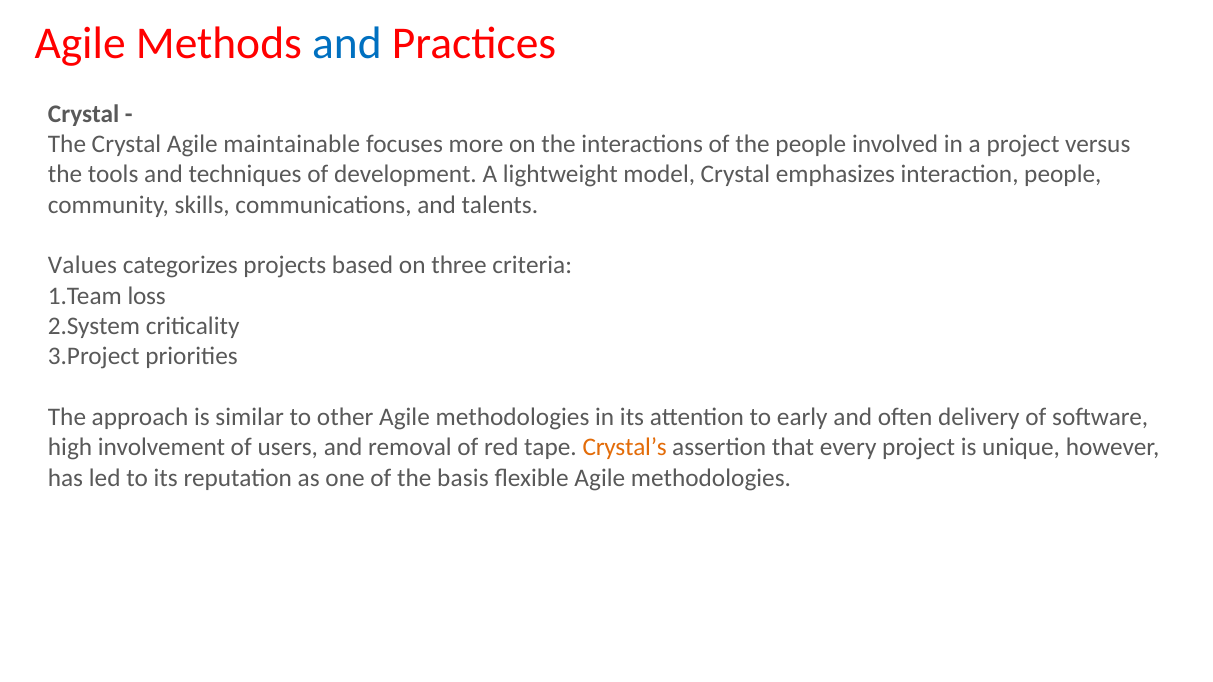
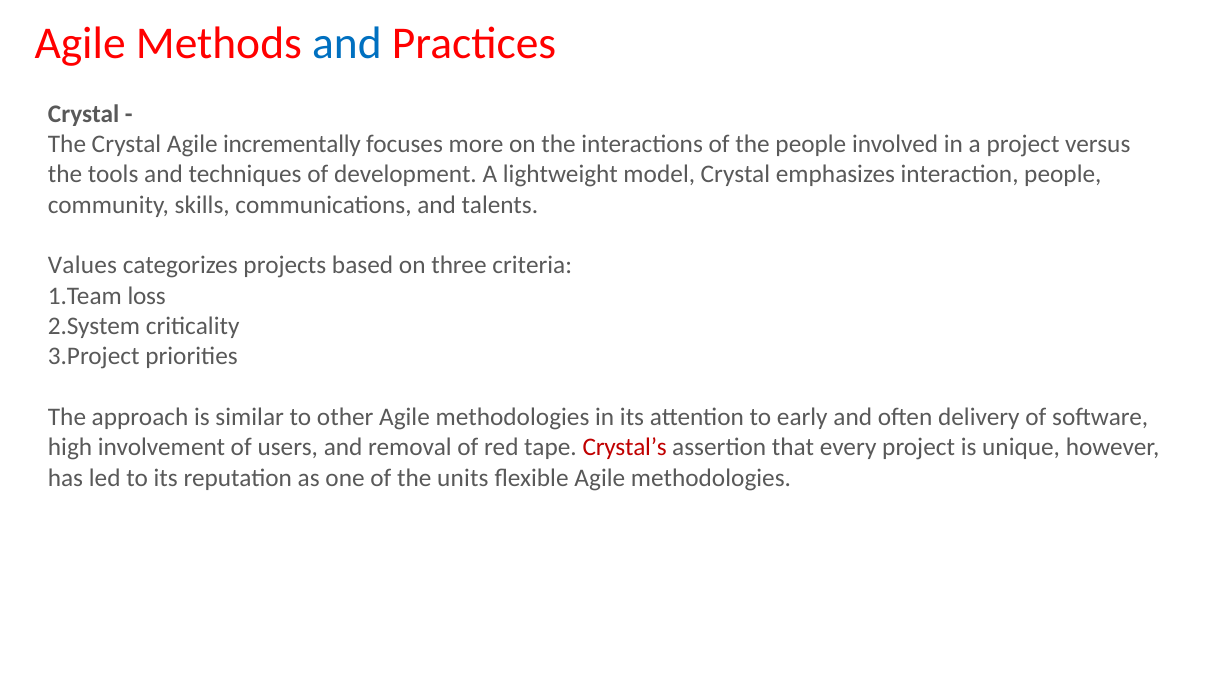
maintainable: maintainable -> incrementally
Crystal’s colour: orange -> red
basis: basis -> units
